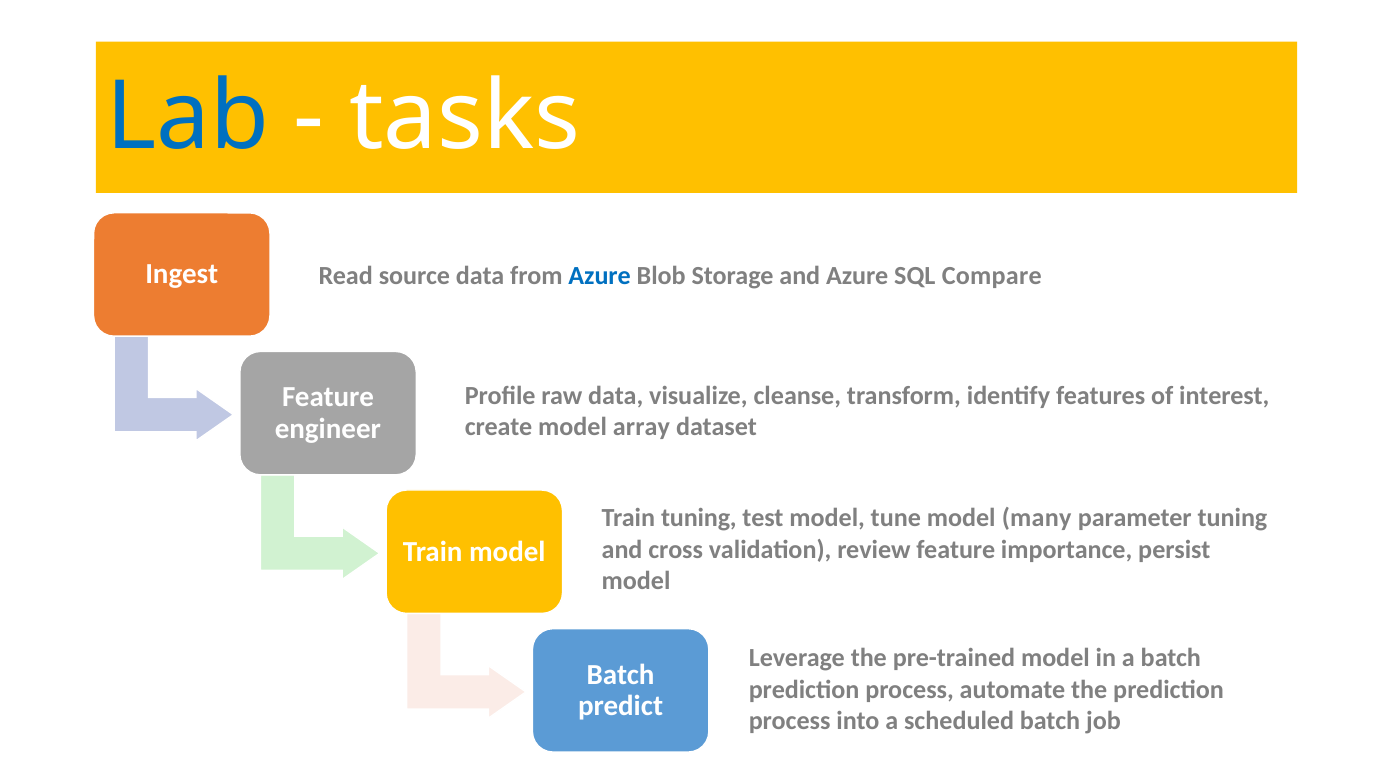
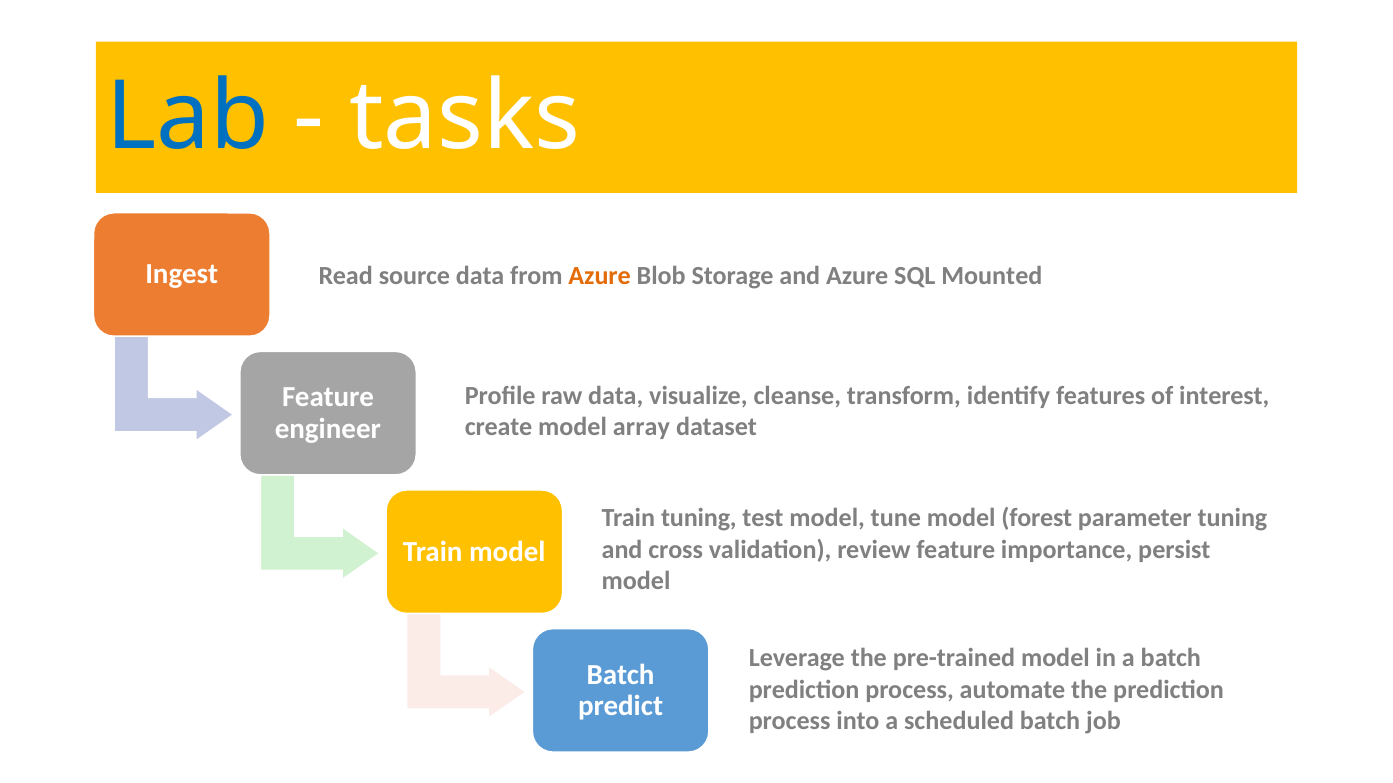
Azure at (600, 276) colour: blue -> orange
Compare: Compare -> Mounted
many: many -> forest
